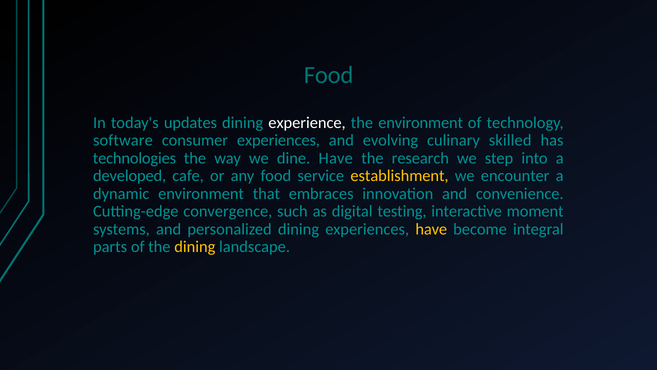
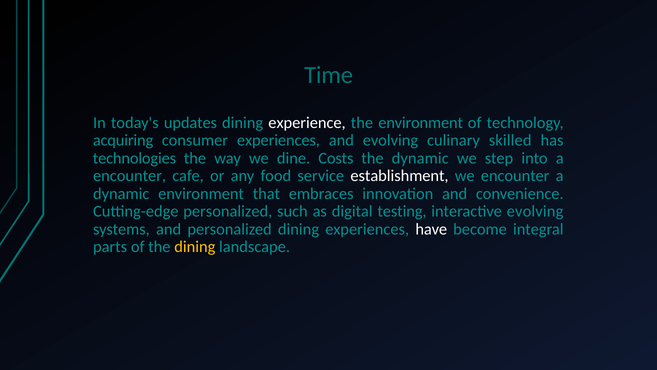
Food at (329, 75): Food -> Time
software: software -> acquiring
dine Have: Have -> Costs
the research: research -> dynamic
developed at (130, 176): developed -> encounter
establishment colour: yellow -> white
Cutting-edge convergence: convergence -> personalized
interactive moment: moment -> evolving
have at (431, 229) colour: yellow -> white
